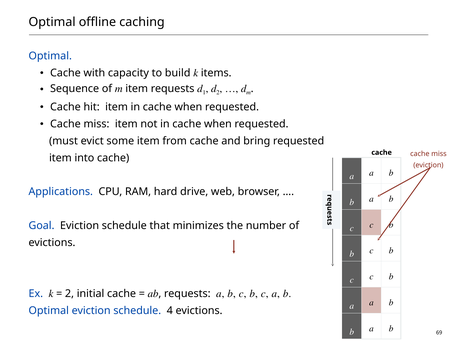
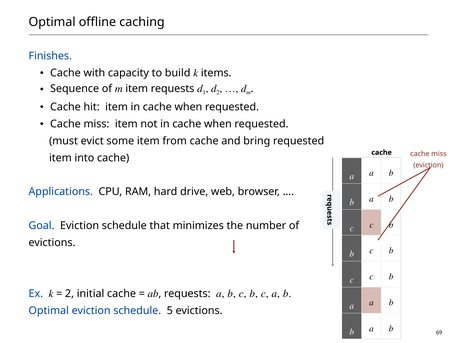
Optimal at (50, 56): Optimal -> Finishes
4: 4 -> 5
